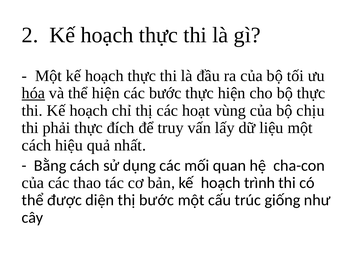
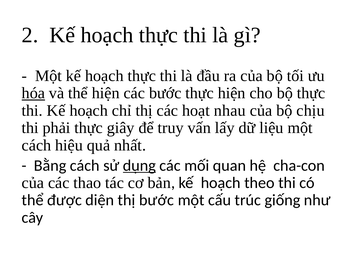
vùng: vùng -> nhau
đích: đích -> giây
dụng underline: none -> present
trình: trình -> theo
